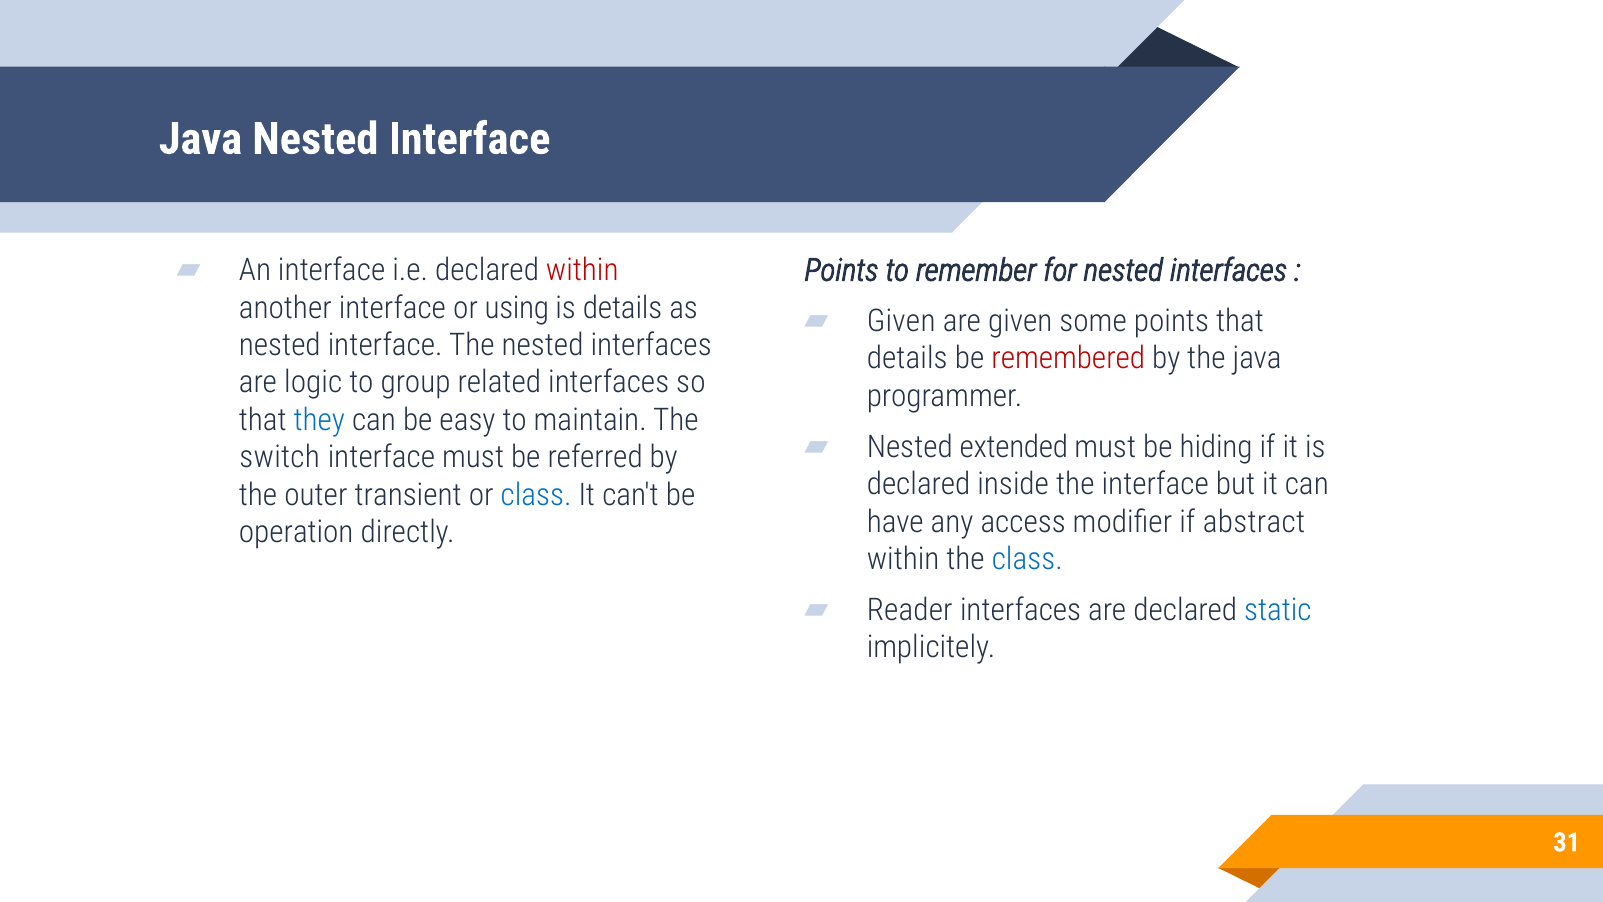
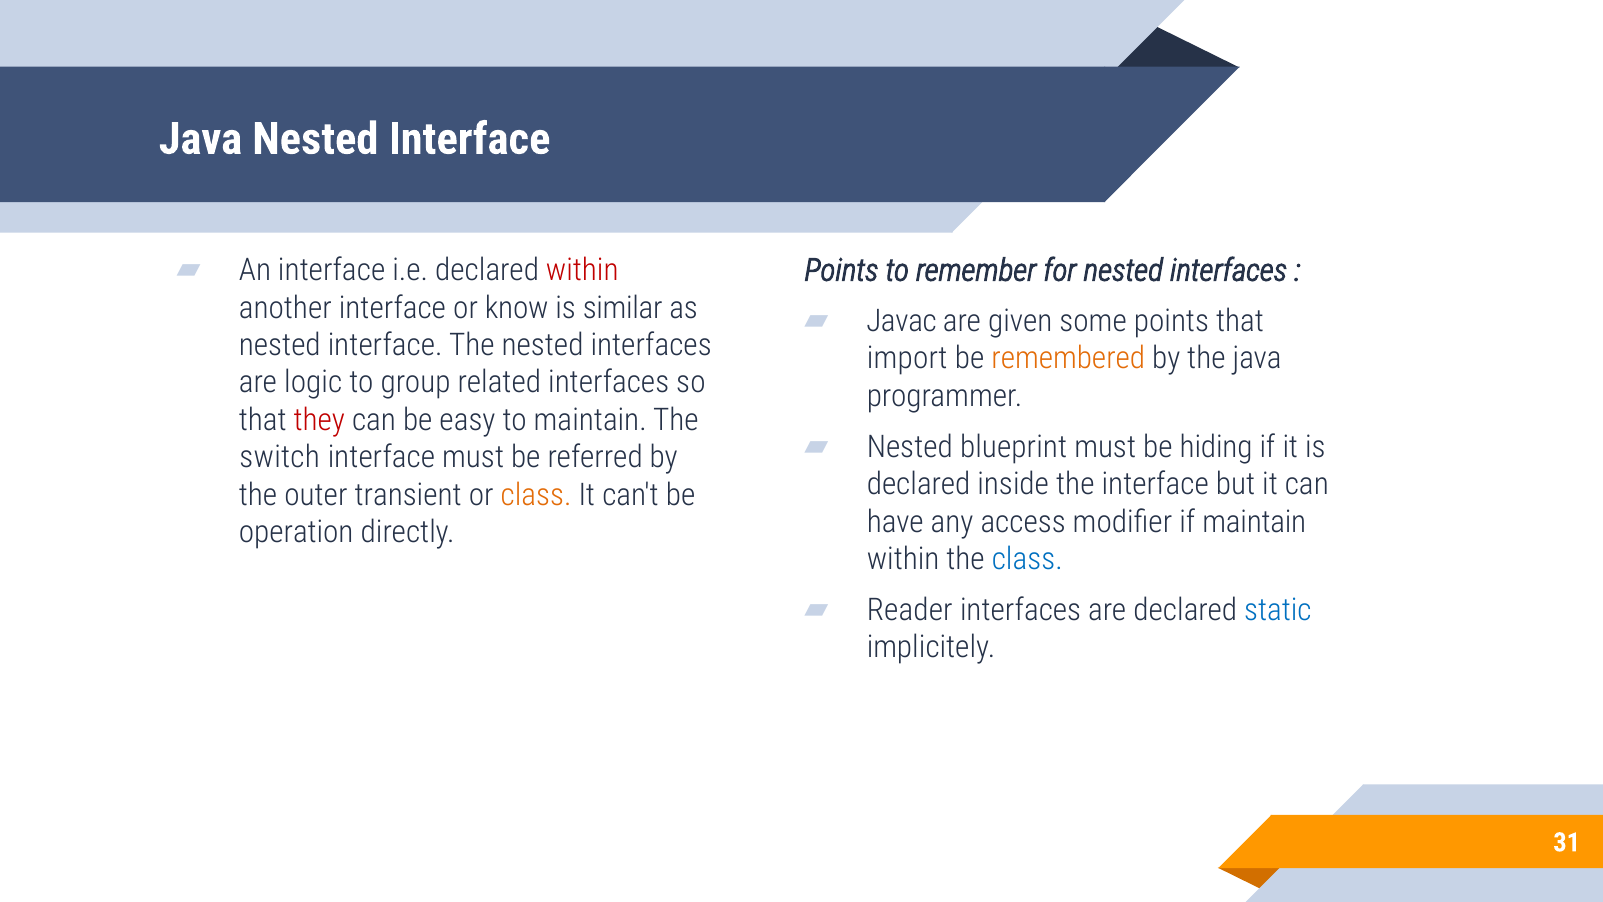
using: using -> know
is details: details -> similar
Given at (901, 321): Given -> Javac
details at (907, 359): details -> import
remembered colour: red -> orange
they colour: blue -> red
extended: extended -> blueprint
class at (536, 495) colour: blue -> orange
if abstract: abstract -> maintain
